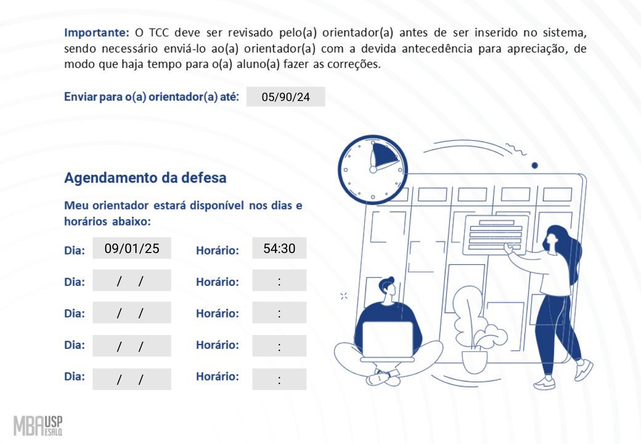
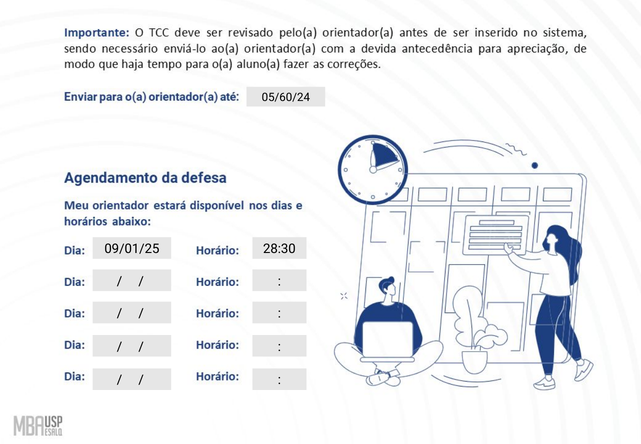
05/90/24: 05/90/24 -> 05/60/24
54:30: 54:30 -> 28:30
